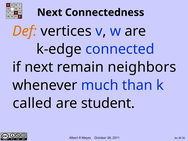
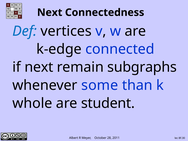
Def colour: orange -> blue
neighbors: neighbors -> subgraphs
much: much -> some
called: called -> whole
